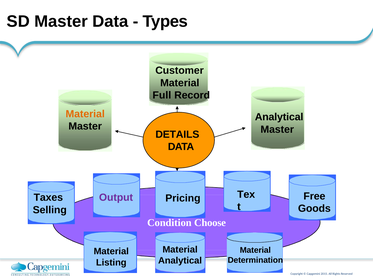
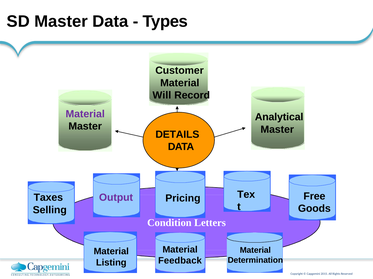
Full: Full -> Will
Material at (85, 114) colour: orange -> purple
Choose: Choose -> Letters
Analytical at (180, 261): Analytical -> Feedback
